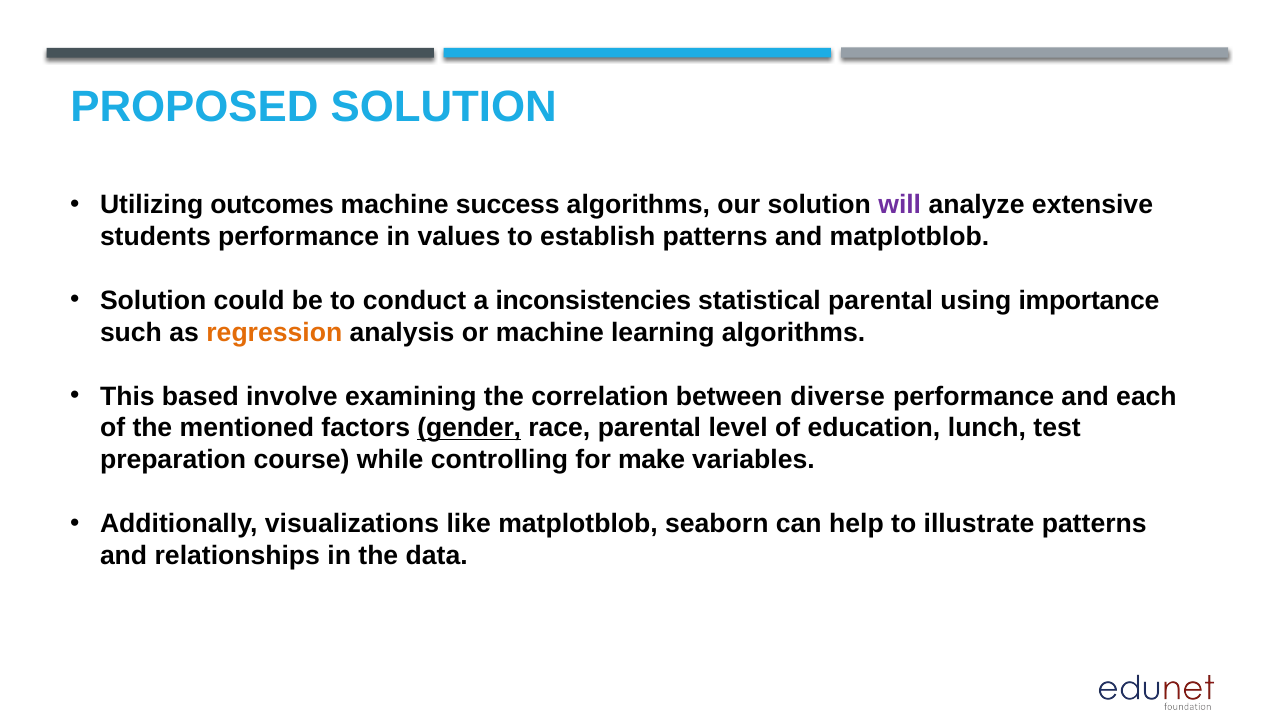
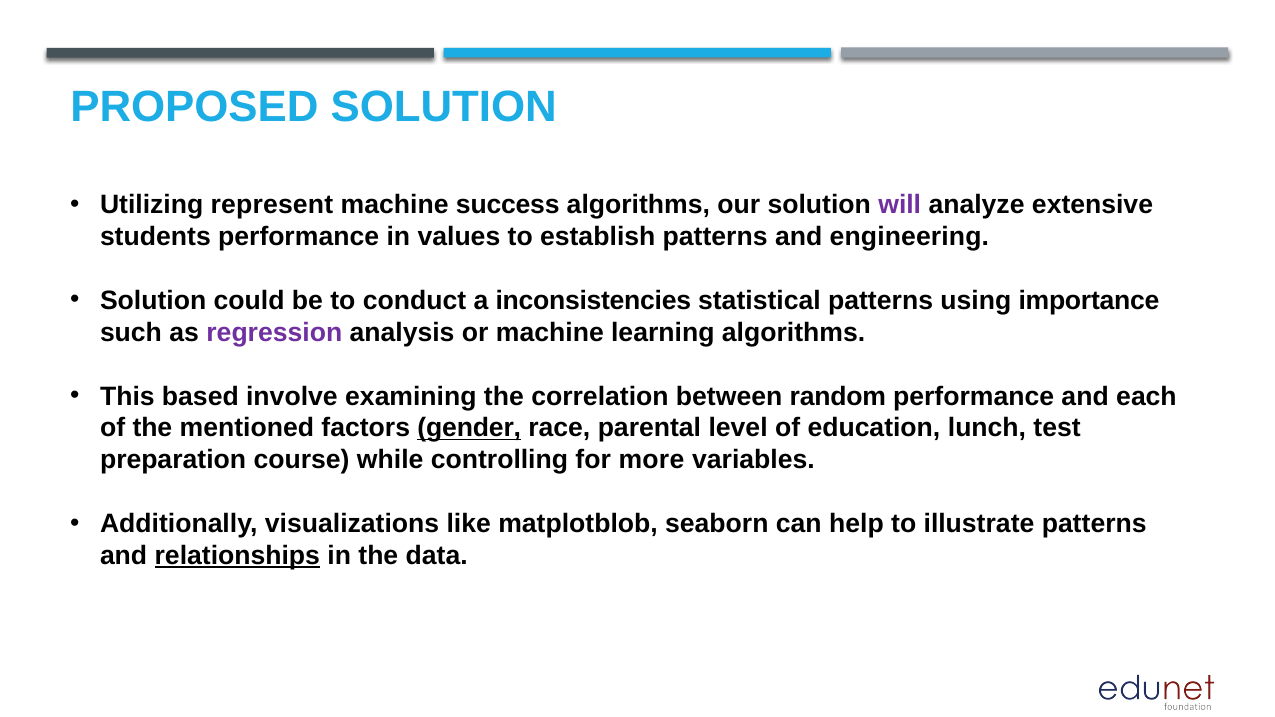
outcomes: outcomes -> represent
and matplotblob: matplotblob -> engineering
statistical parental: parental -> patterns
regression colour: orange -> purple
diverse: diverse -> random
make: make -> more
relationships underline: none -> present
